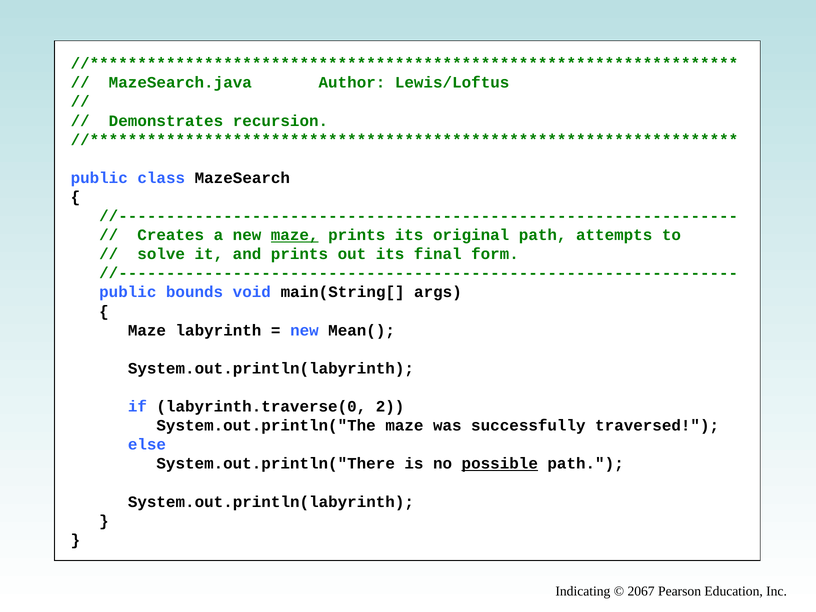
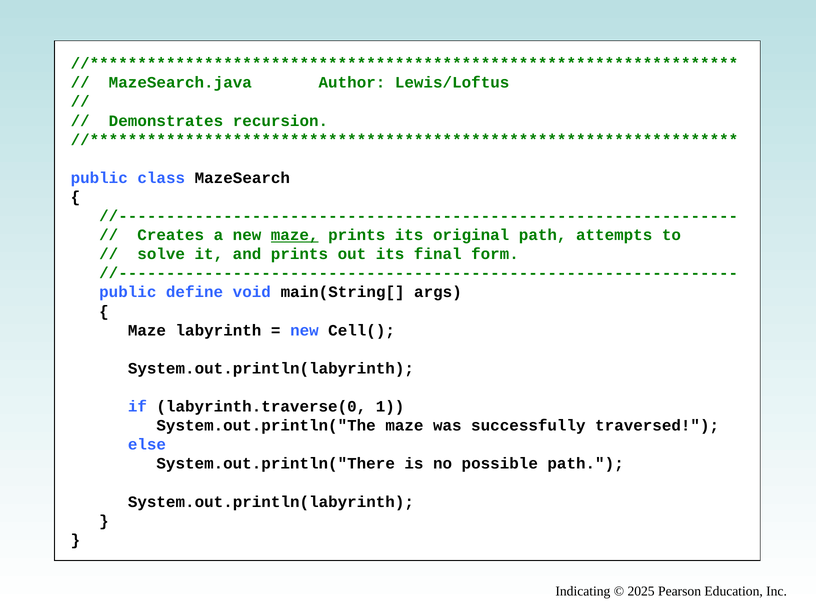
bounds: bounds -> define
Mean(: Mean( -> Cell(
2: 2 -> 1
possible underline: present -> none
2067: 2067 -> 2025
